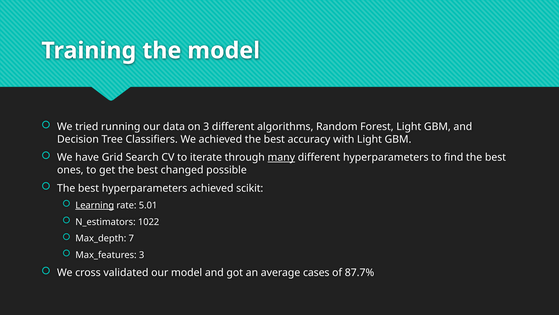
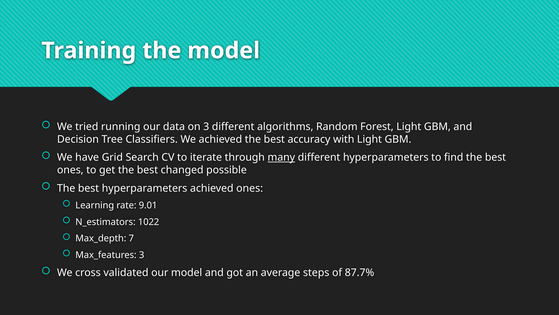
achieved scikit: scikit -> ones
Learning underline: present -> none
5.01: 5.01 -> 9.01
cases: cases -> steps
